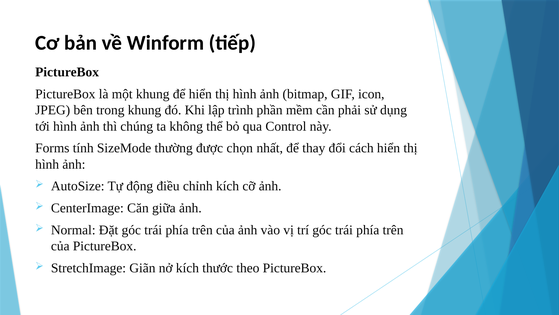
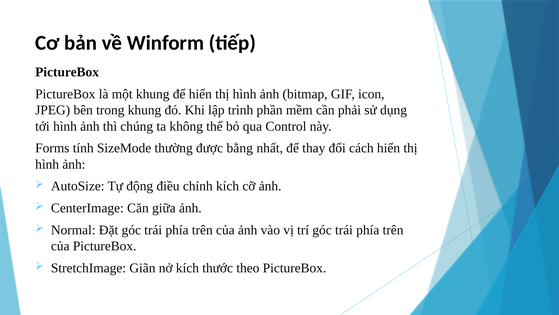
chọn: chọn -> bằng
